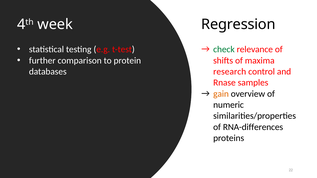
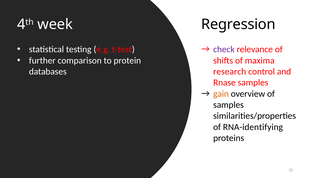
check colour: green -> purple
numeric at (229, 105): numeric -> samples
RNA-differences: RNA-differences -> RNA-identifying
